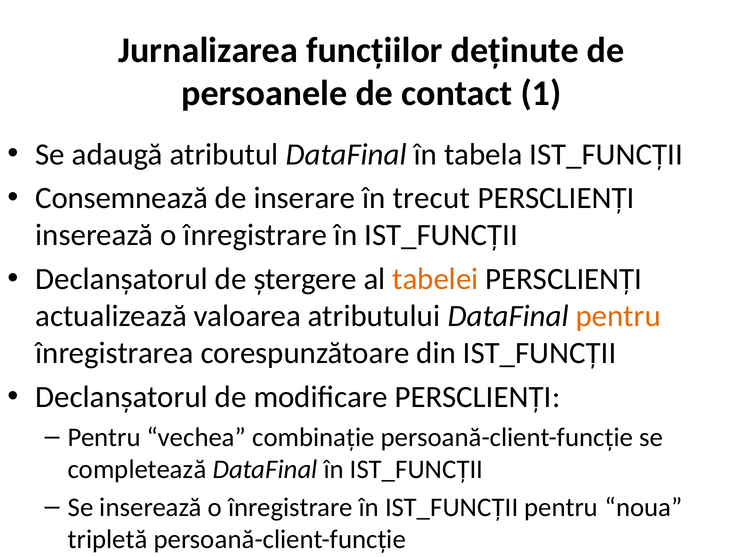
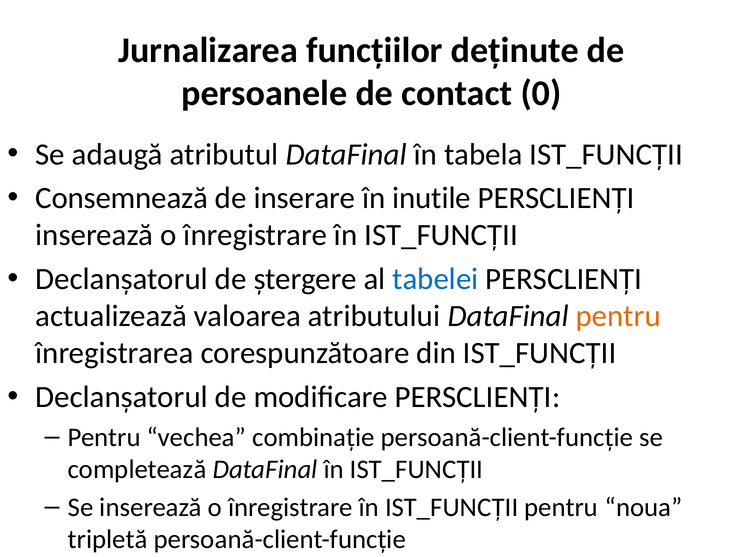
1: 1 -> 0
trecut: trecut -> inutile
tabelei colour: orange -> blue
